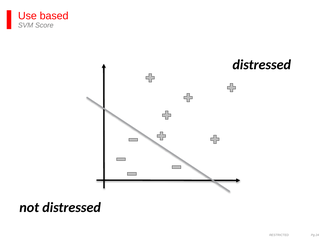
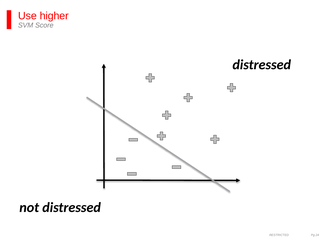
based: based -> higher
